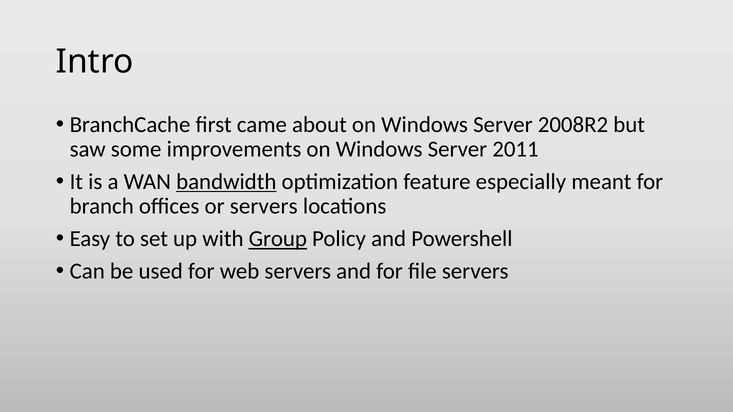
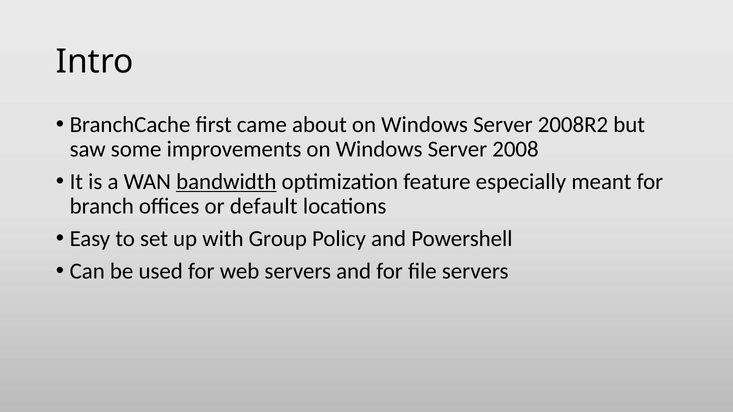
2011: 2011 -> 2008
or servers: servers -> default
Group underline: present -> none
